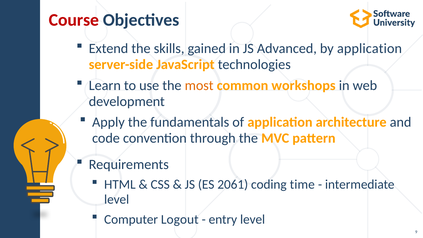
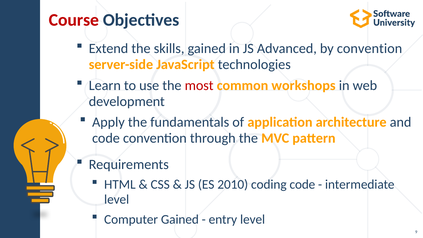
by application: application -> convention
most colour: orange -> red
2061: 2061 -> 2010
coding time: time -> code
Computer Logout: Logout -> Gained
